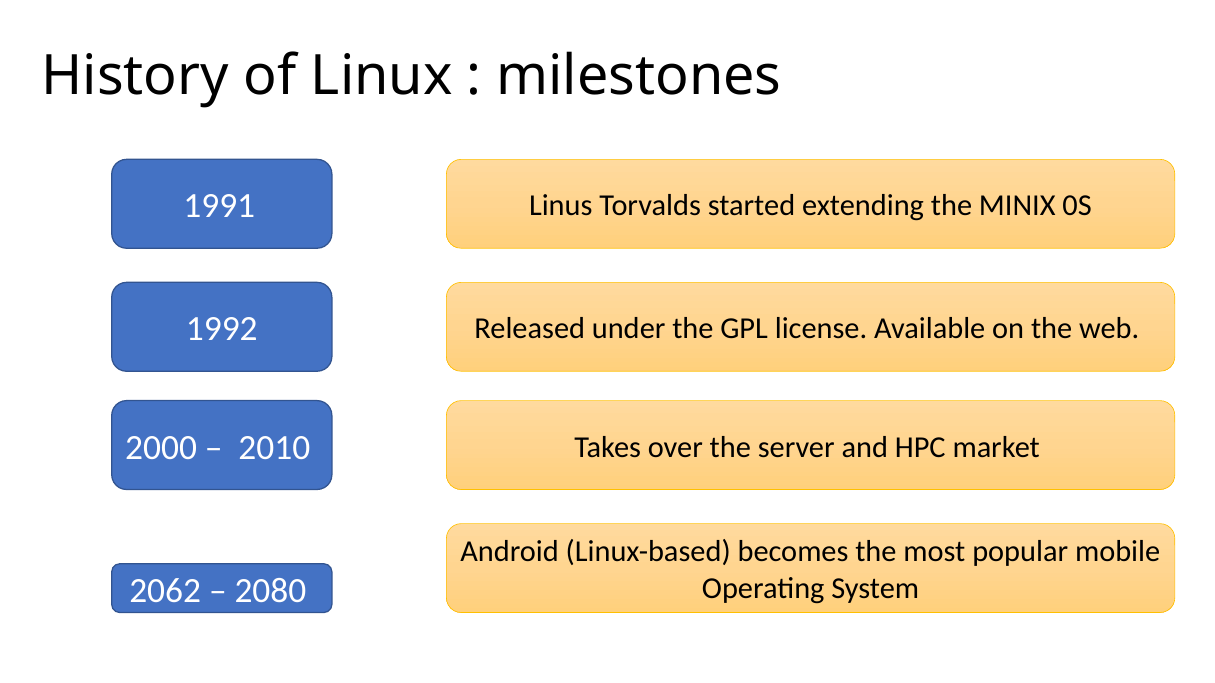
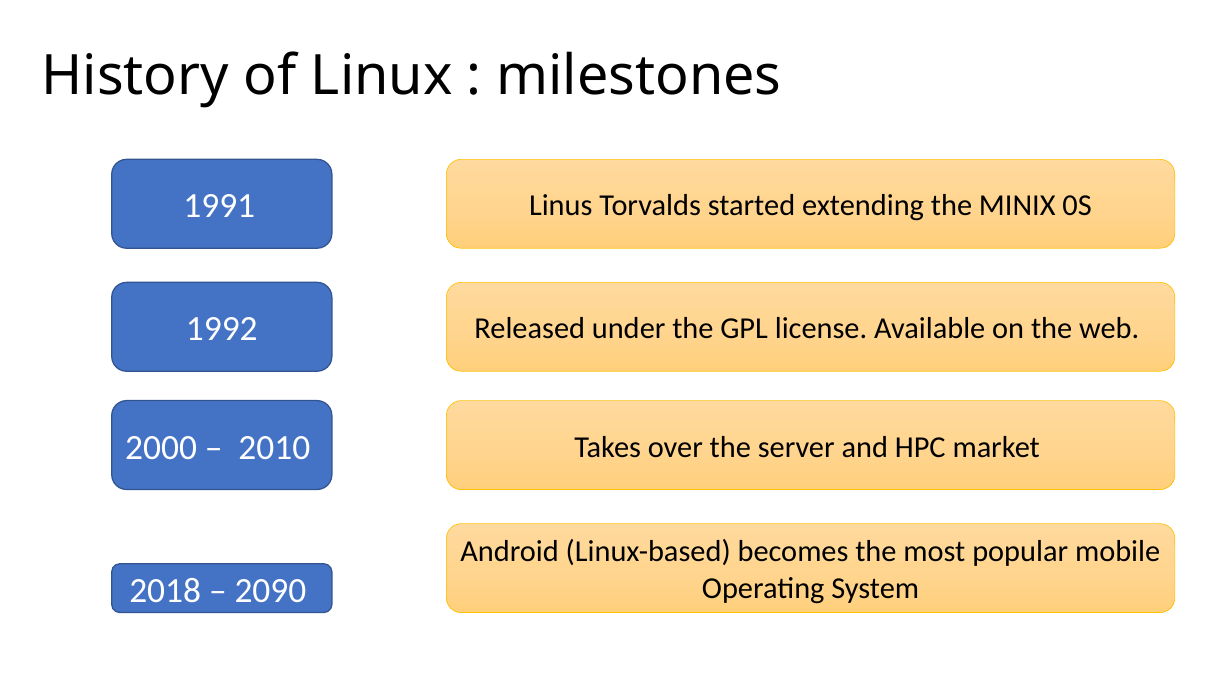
2062: 2062 -> 2018
2080: 2080 -> 2090
